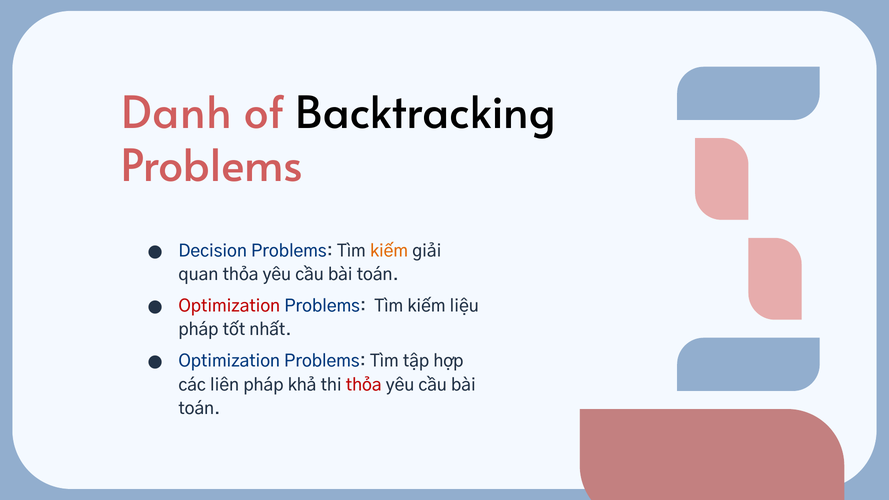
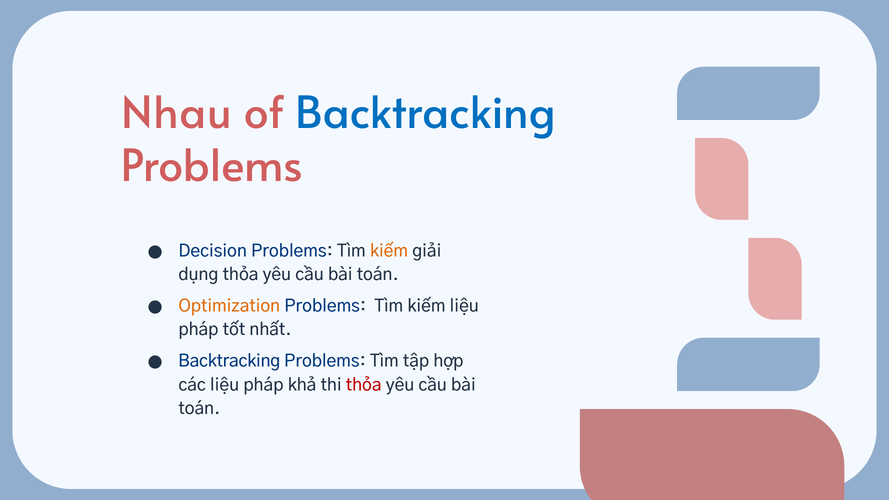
Danh: Danh -> Nhau
Backtracking at (425, 114) colour: black -> blue
quan: quan -> dụng
Optimization at (229, 306) colour: red -> orange
Optimization at (229, 361): Optimization -> Backtracking
các liên: liên -> liệu
